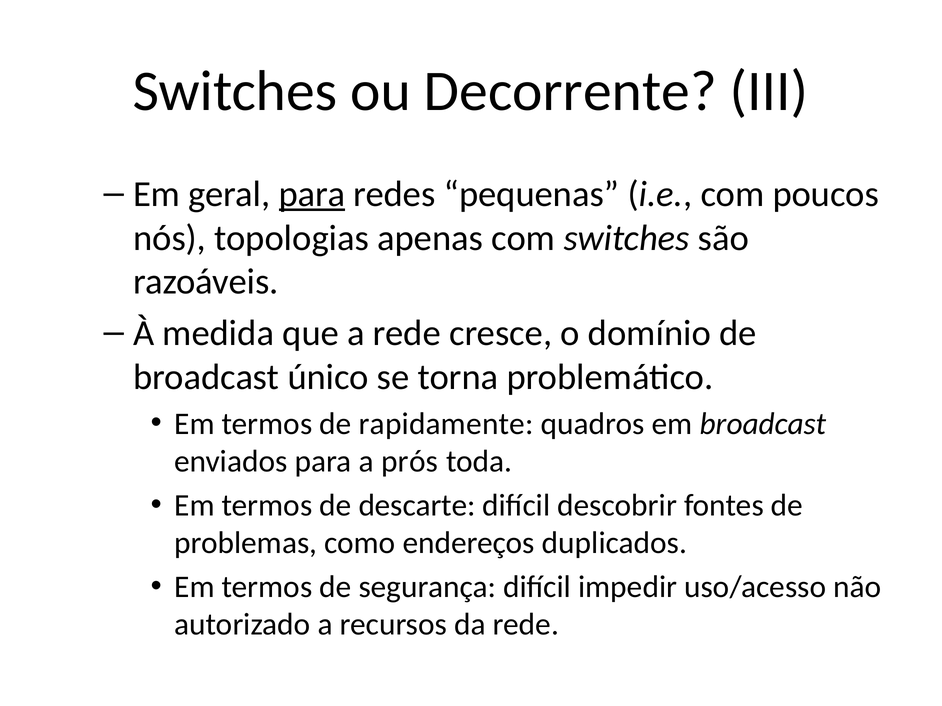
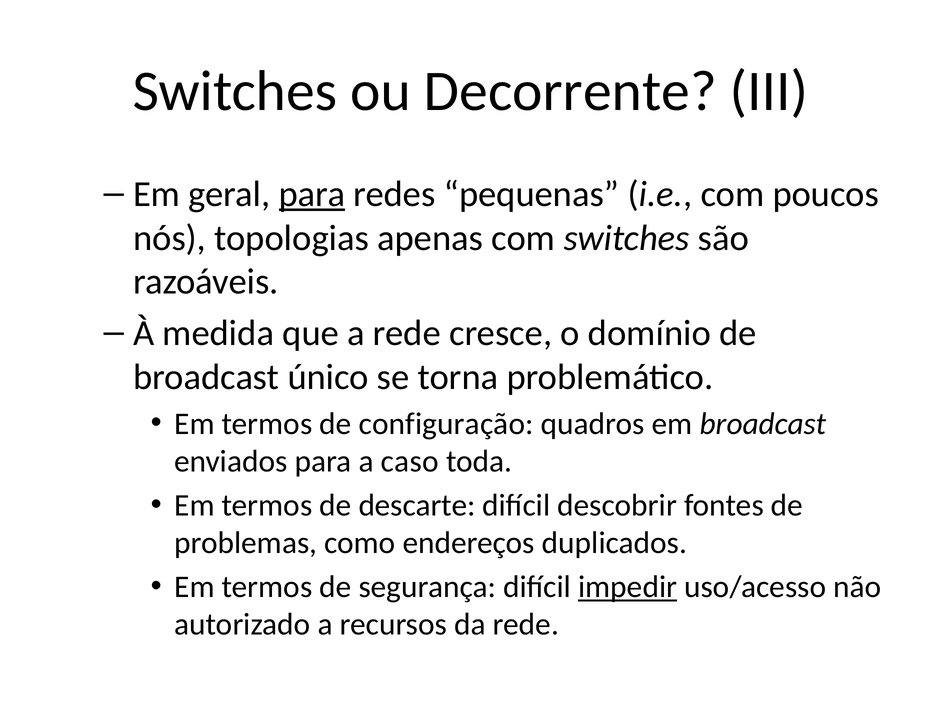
rapidamente: rapidamente -> configuração
prós: prós -> caso
impedir underline: none -> present
